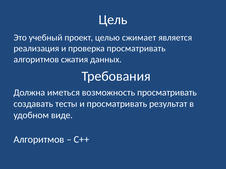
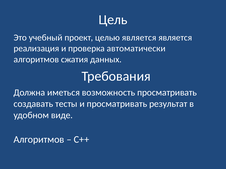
целью сжимает: сжимает -> является
проверка просматривать: просматривать -> автоматически
